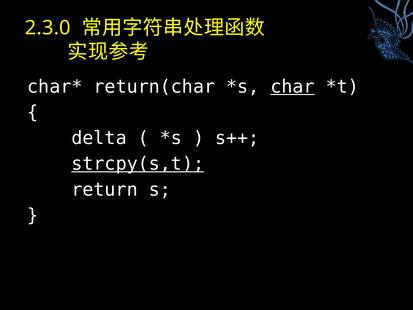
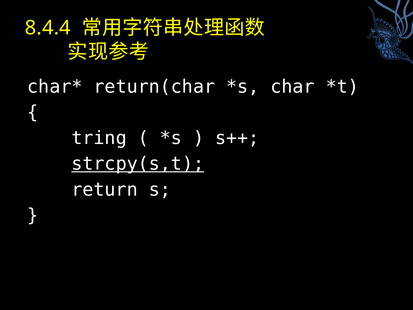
2.3.0: 2.3.0 -> 8.4.4
char underline: present -> none
delta: delta -> tring
